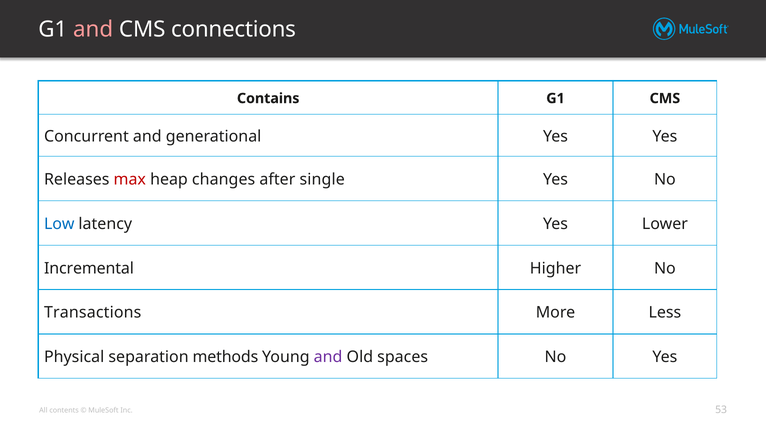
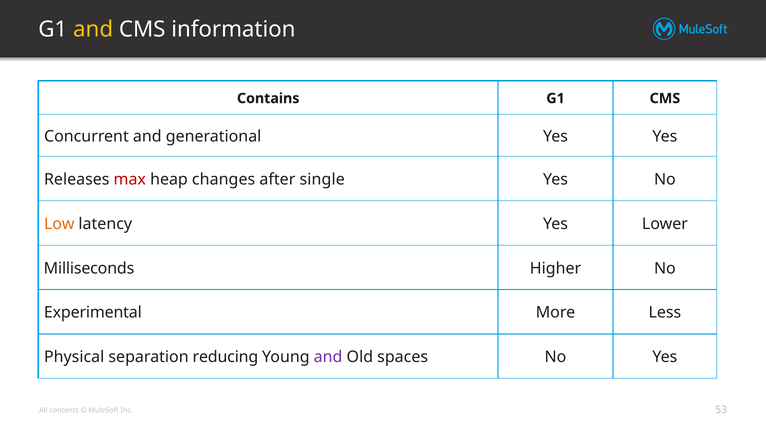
and at (93, 29) colour: pink -> yellow
connections: connections -> information
Low colour: blue -> orange
Incremental: Incremental -> Milliseconds
Transactions: Transactions -> Experimental
methods: methods -> reducing
